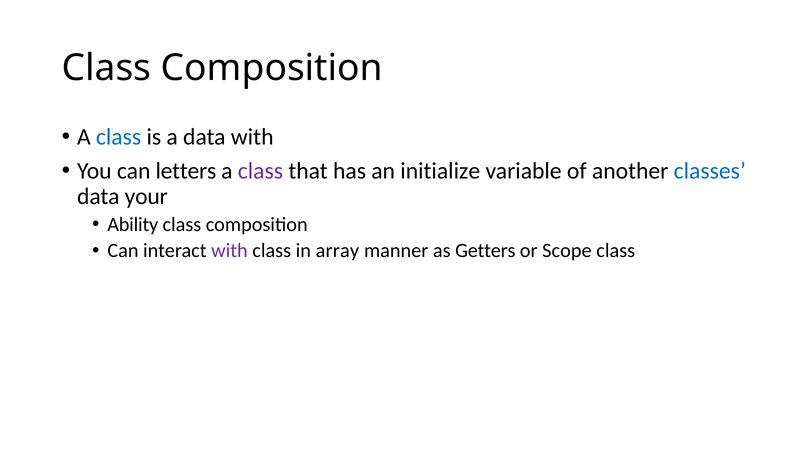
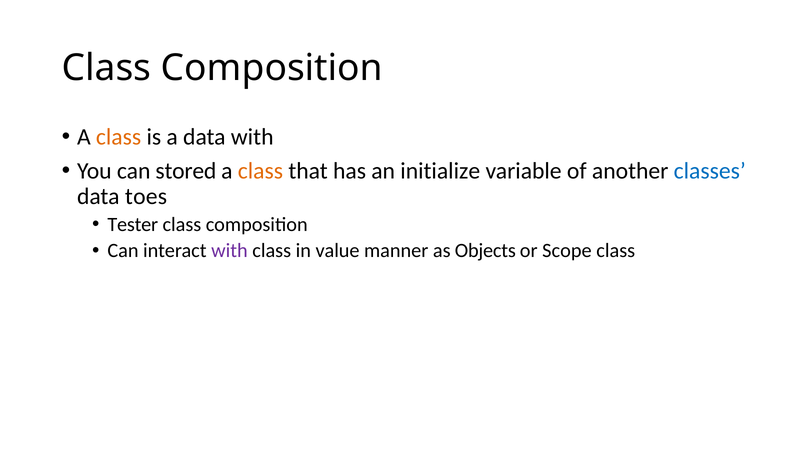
class at (119, 137) colour: blue -> orange
letters: letters -> stored
class at (260, 171) colour: purple -> orange
your: your -> toes
Ability: Ability -> Tester
array: array -> value
Getters: Getters -> Objects
